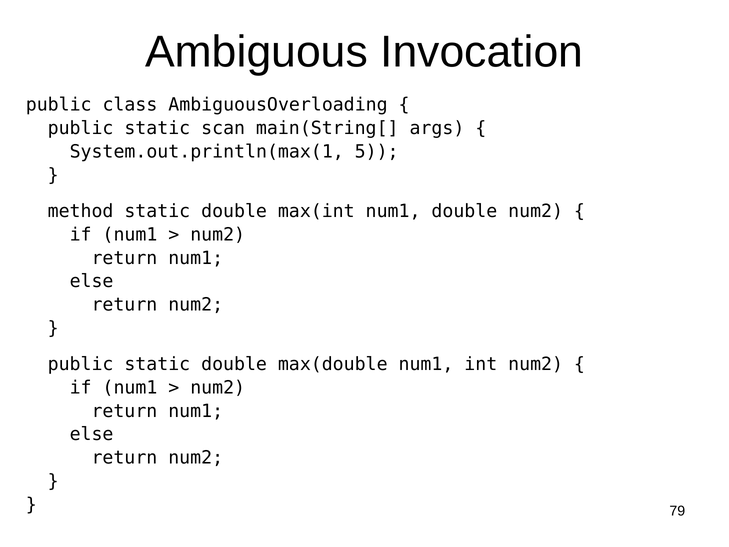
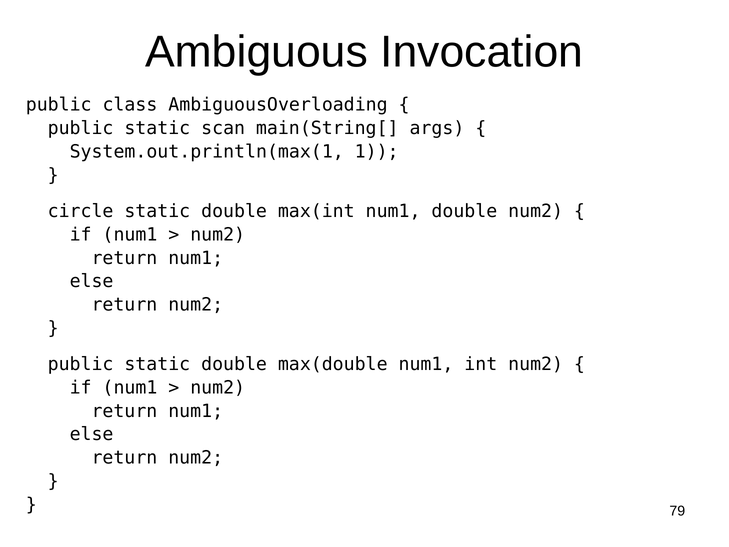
5: 5 -> 1
method: method -> circle
